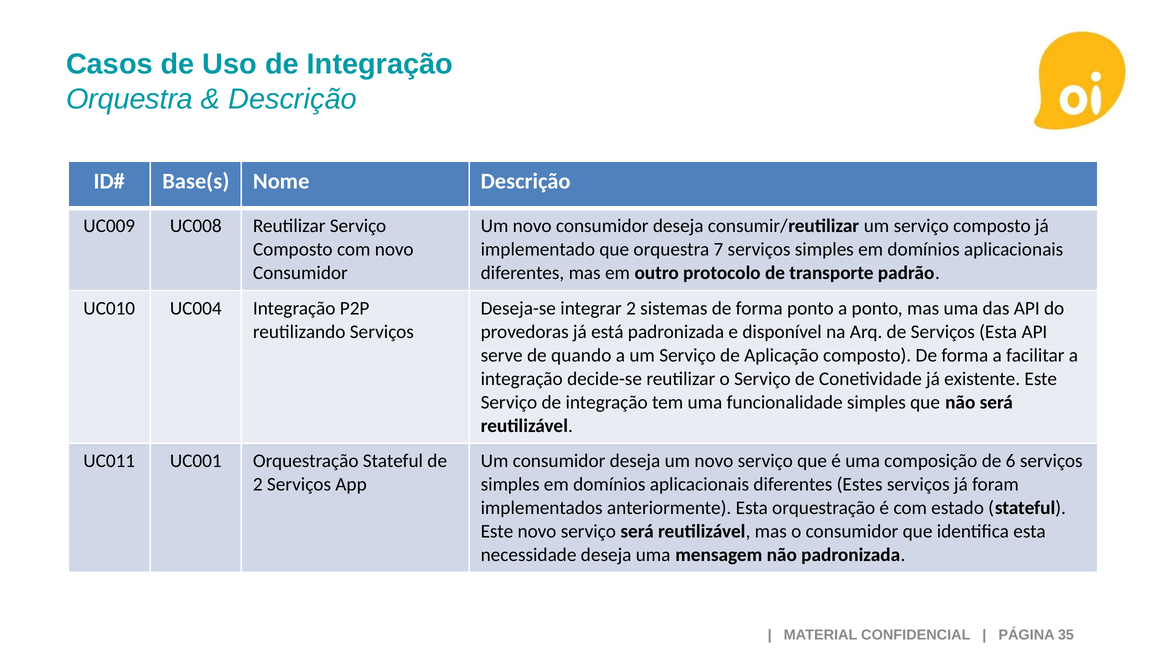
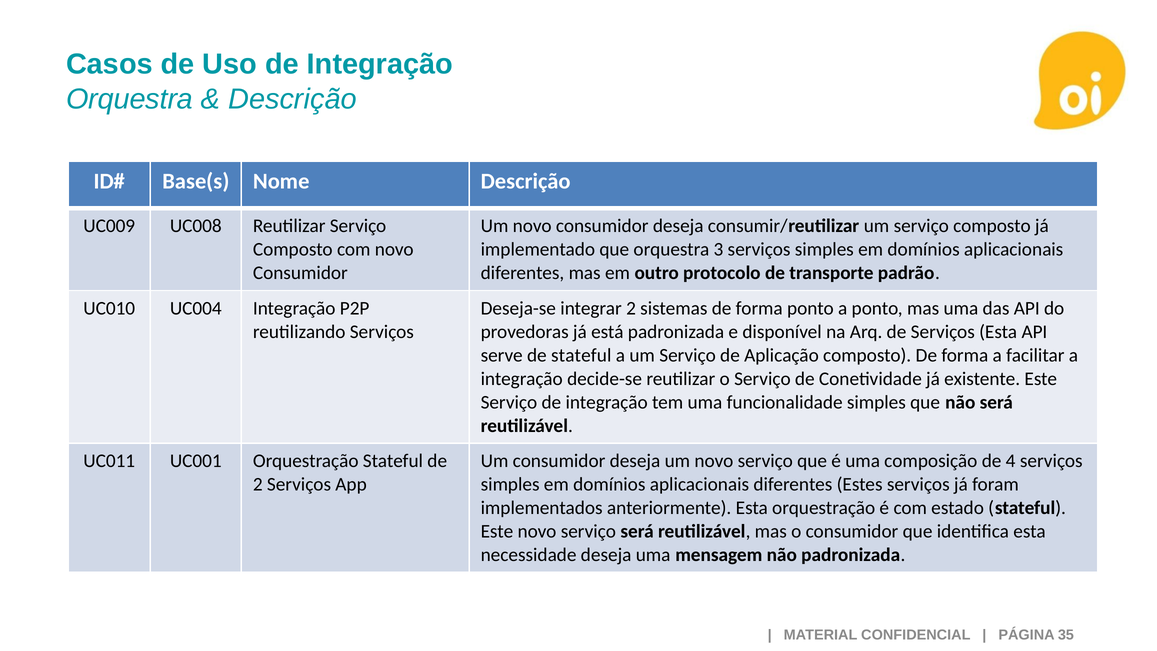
7: 7 -> 3
de quando: quando -> stateful
6: 6 -> 4
